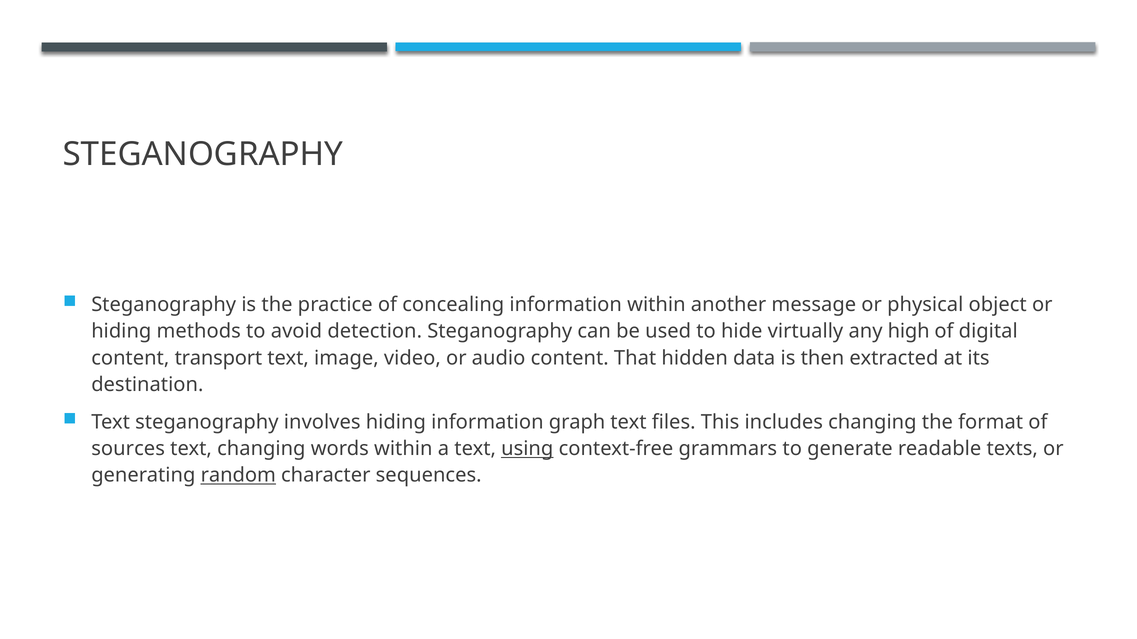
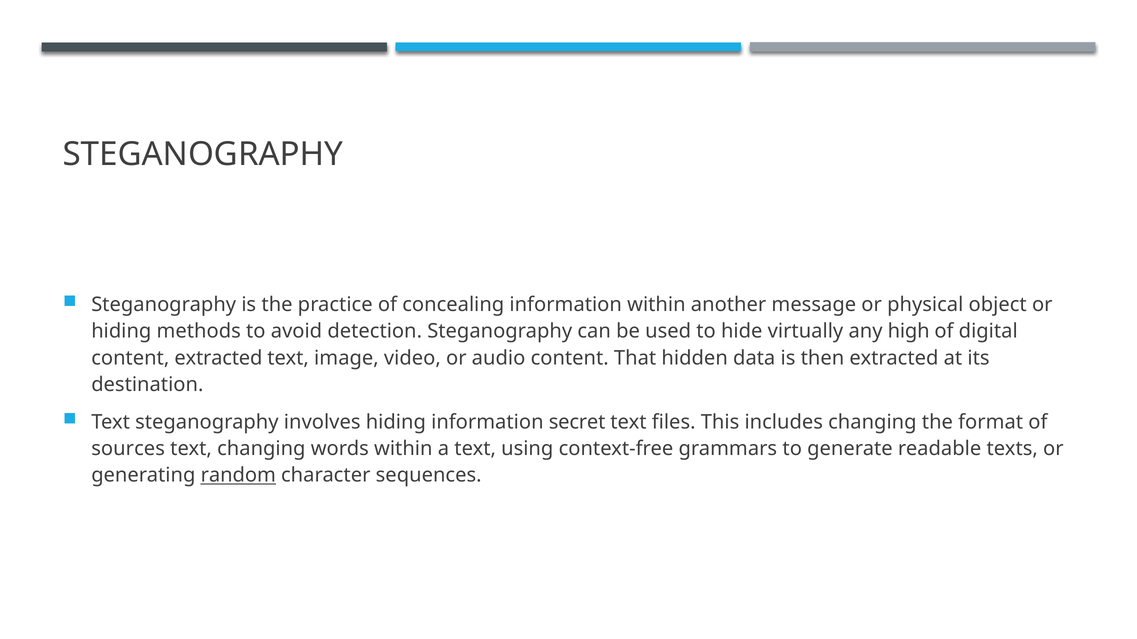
content transport: transport -> extracted
graph: graph -> secret
using underline: present -> none
